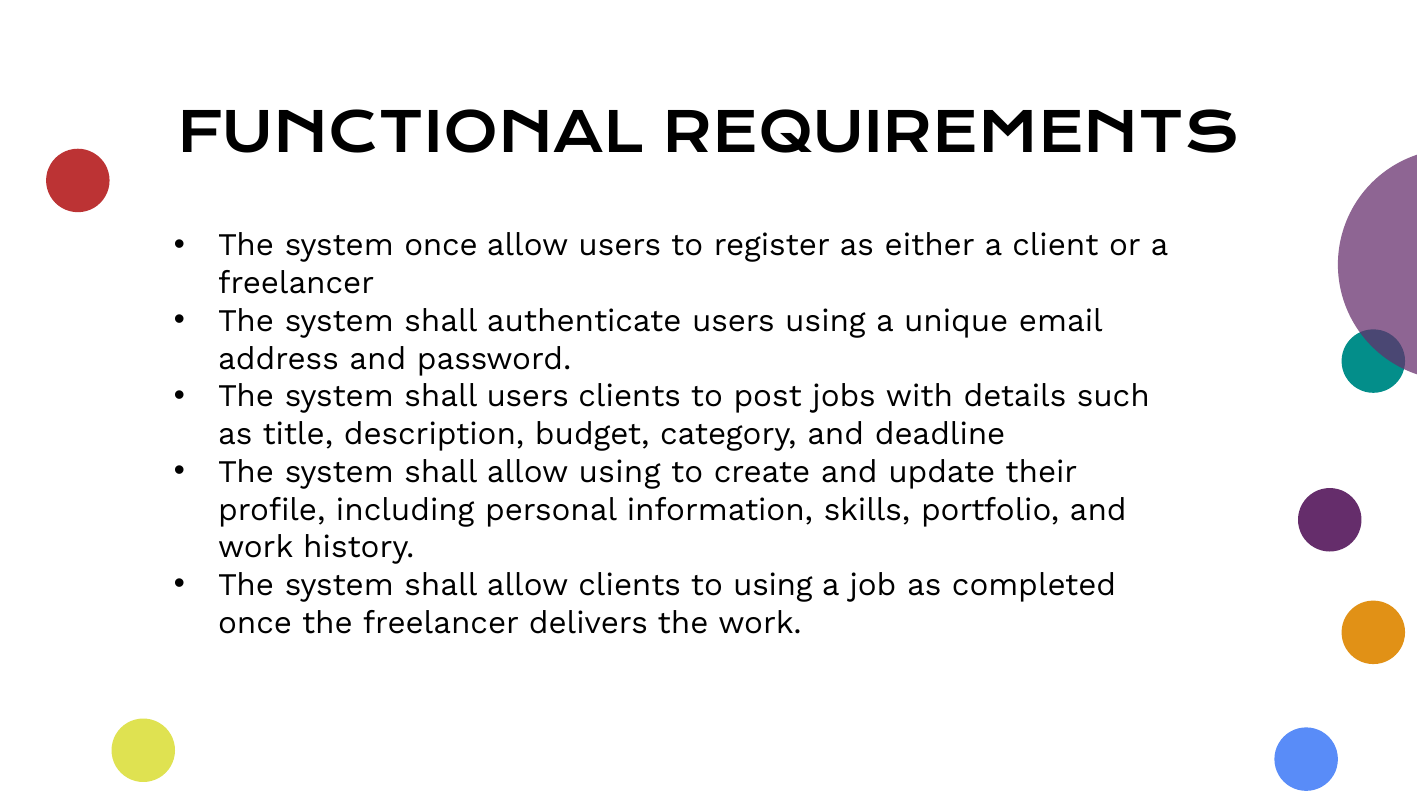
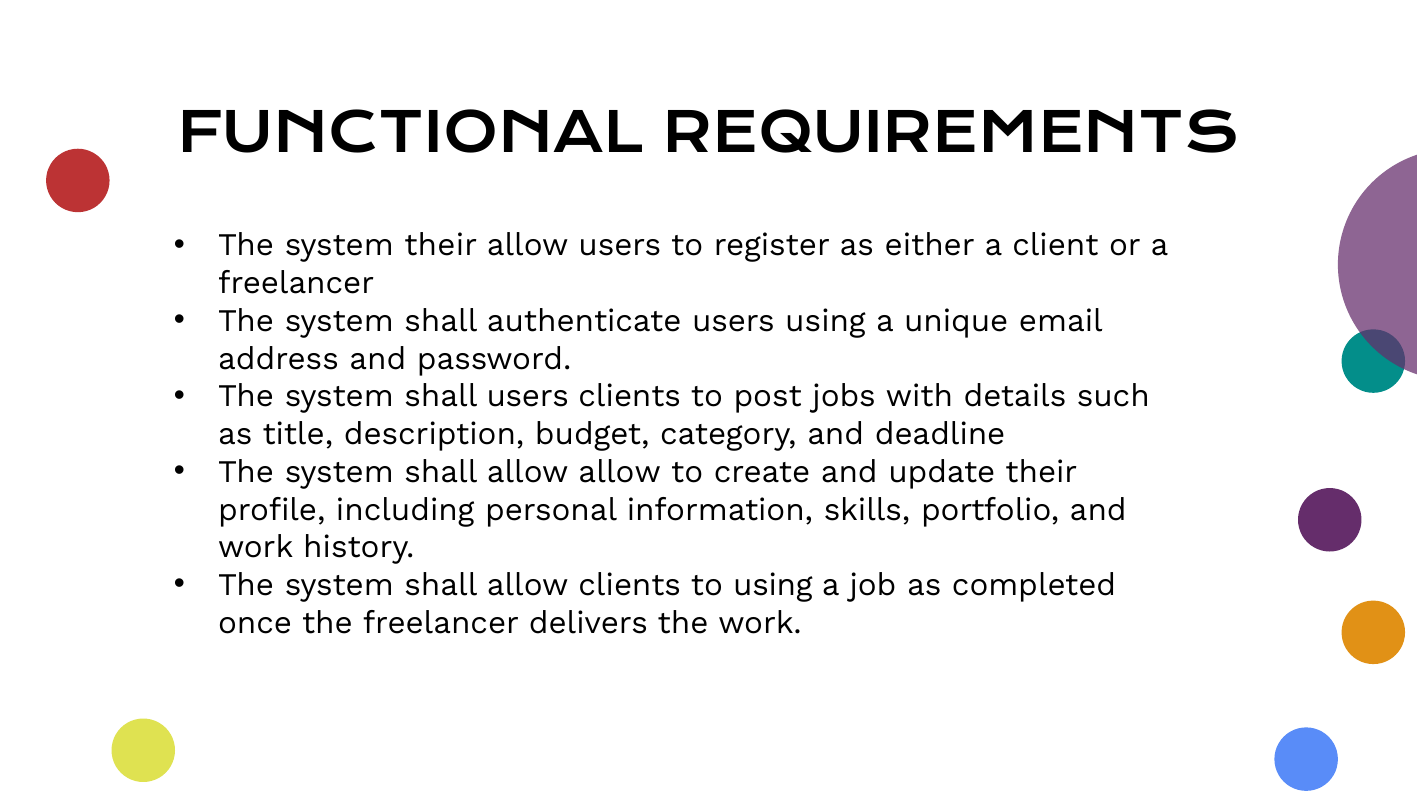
system once: once -> their
allow using: using -> allow
